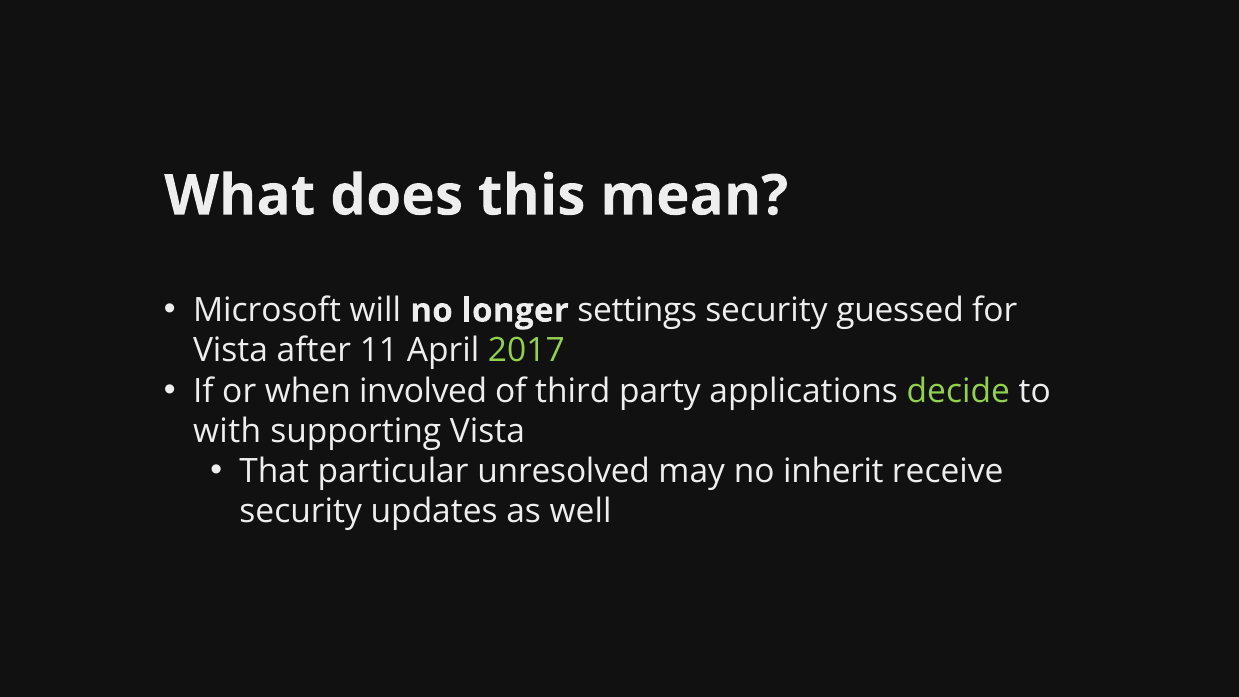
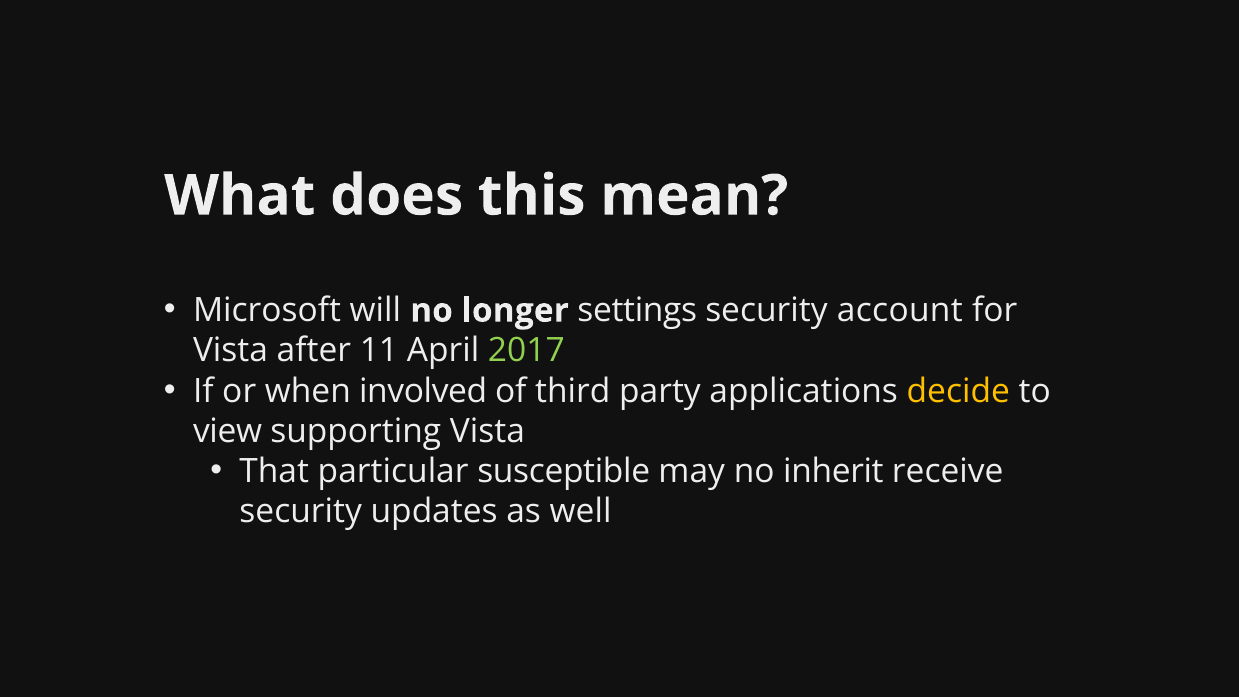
guessed: guessed -> account
decide colour: light green -> yellow
with: with -> view
unresolved: unresolved -> susceptible
